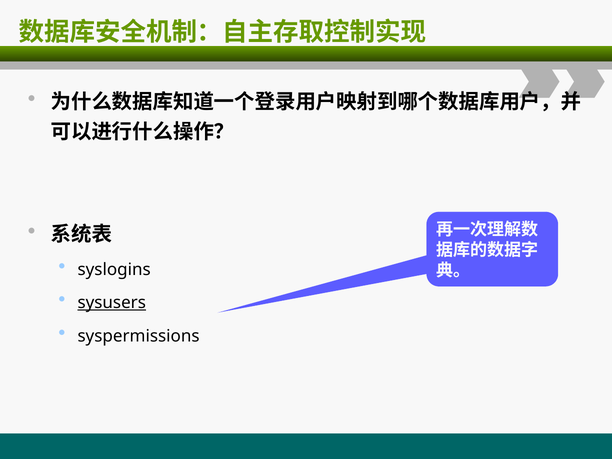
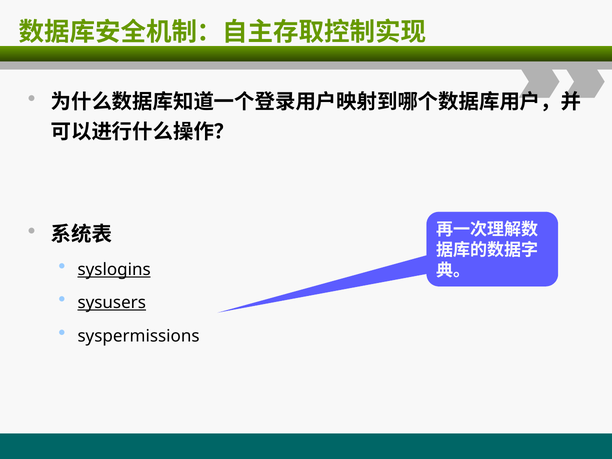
syslogins underline: none -> present
